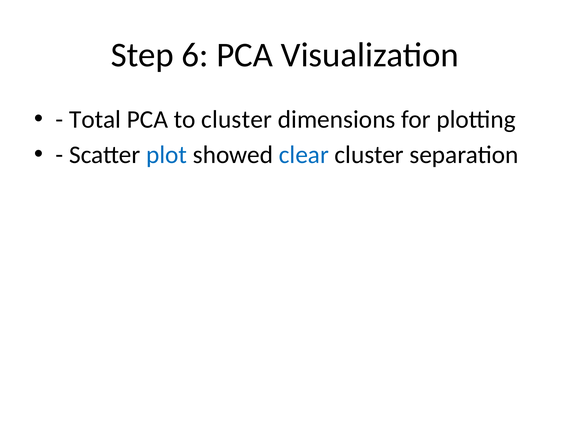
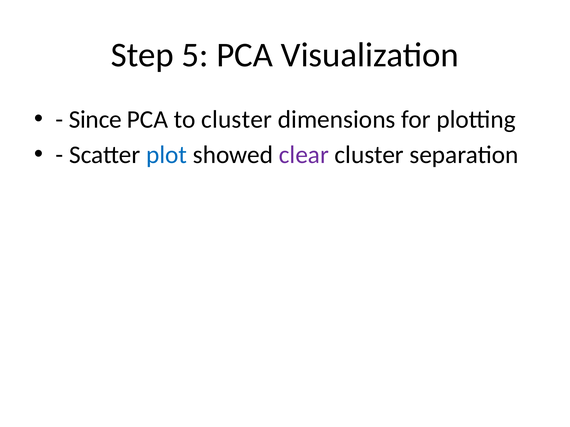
6: 6 -> 5
Total: Total -> Since
clear colour: blue -> purple
